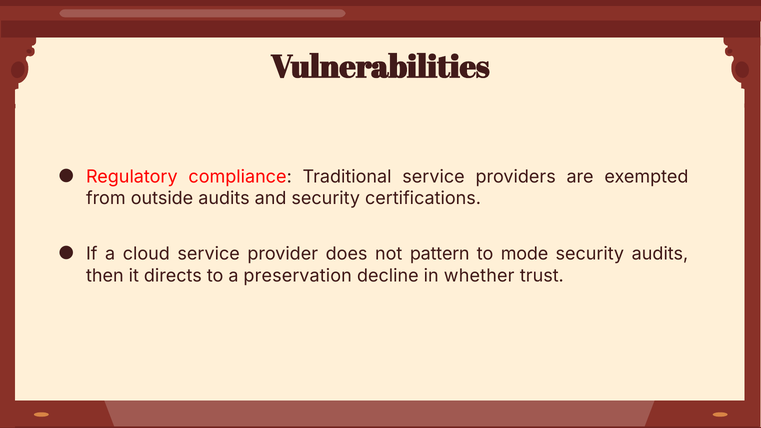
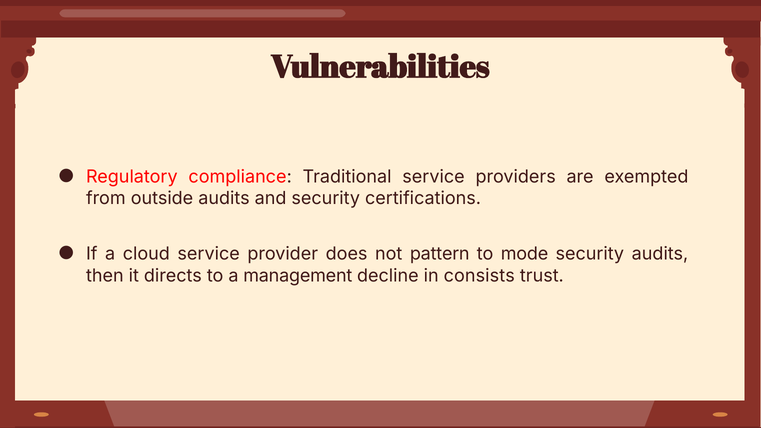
preservation: preservation -> management
whether: whether -> consists
